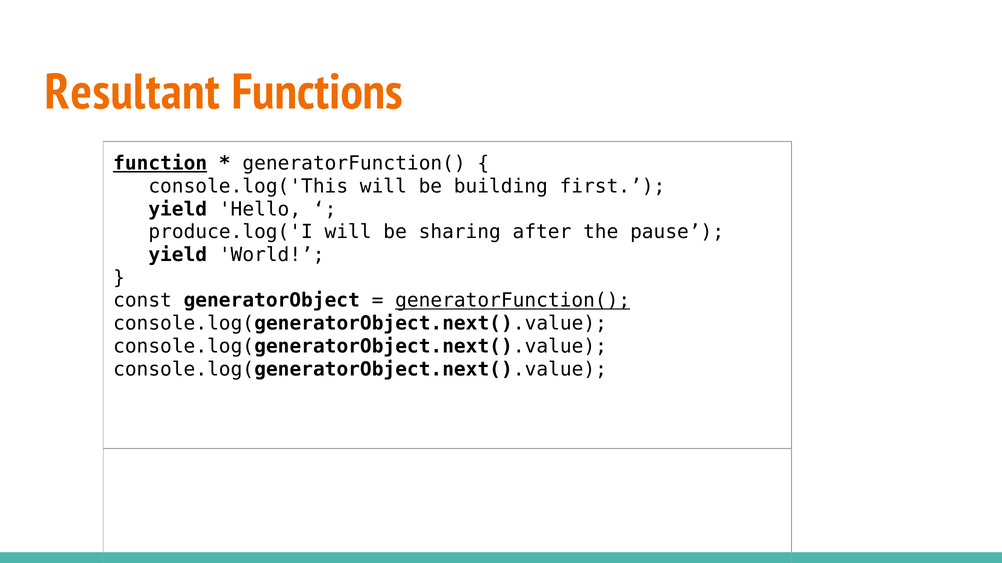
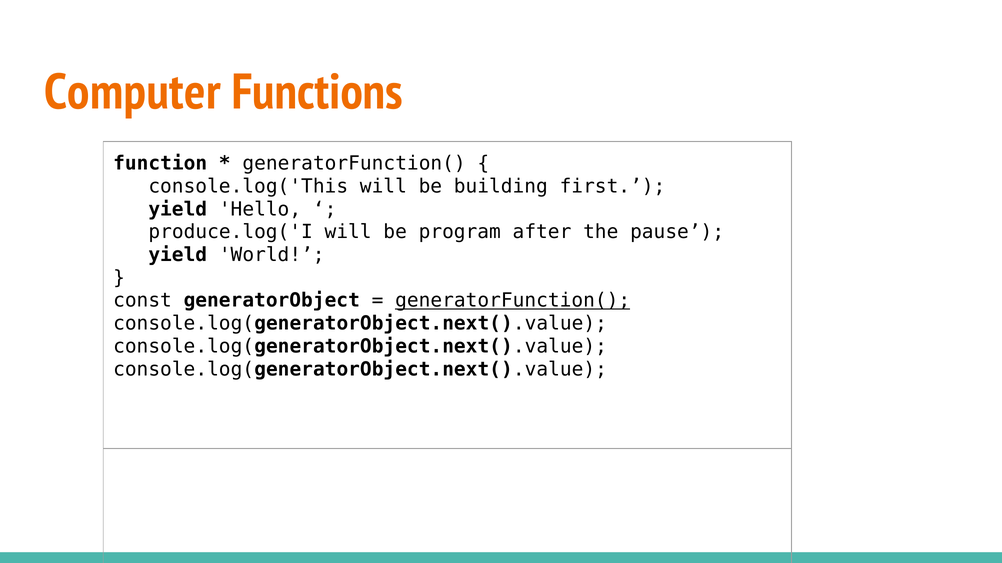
Resultant: Resultant -> Computer
function underline: present -> none
sharing: sharing -> program
